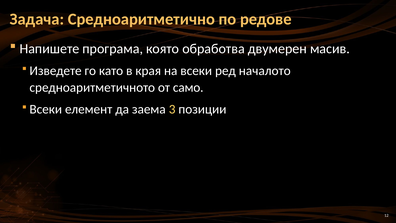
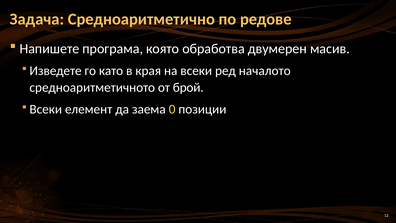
само: само -> брой
3: 3 -> 0
